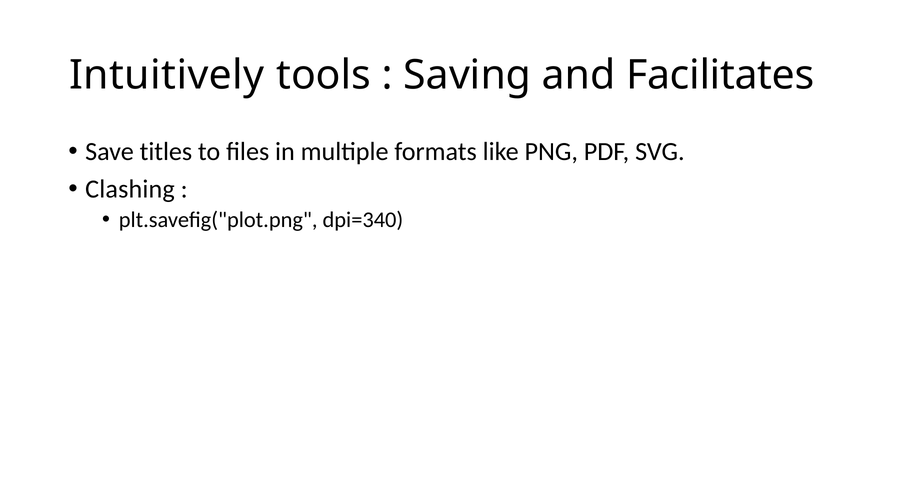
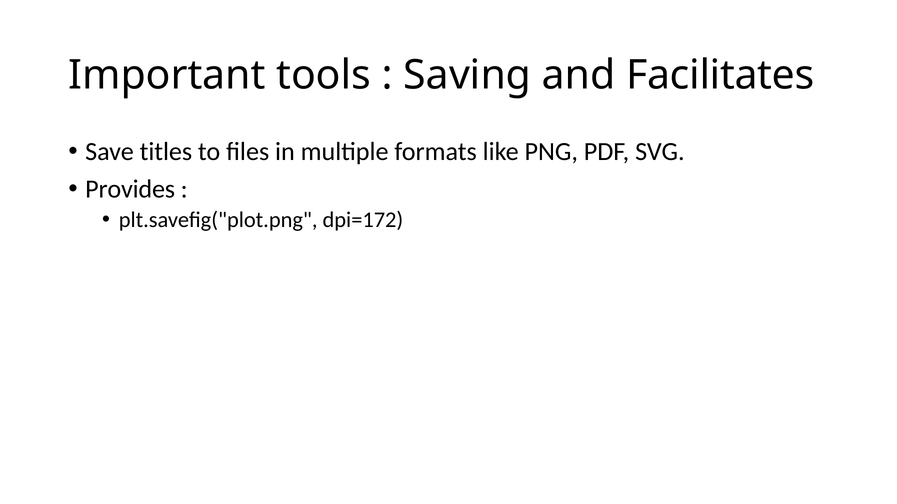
Intuitively: Intuitively -> Important
Clashing: Clashing -> Provides
dpi=340: dpi=340 -> dpi=172
